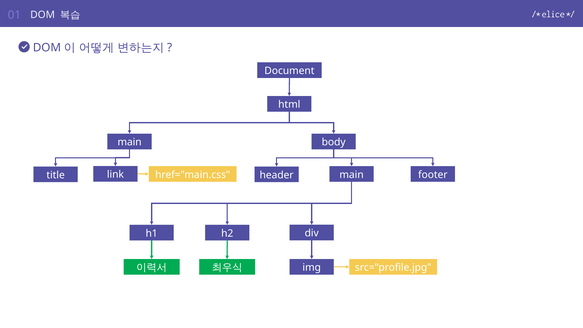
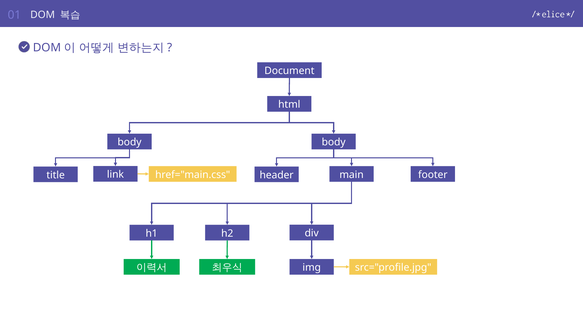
main at (130, 142): main -> body
